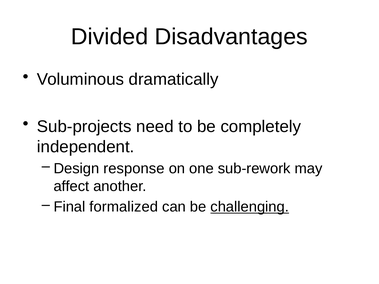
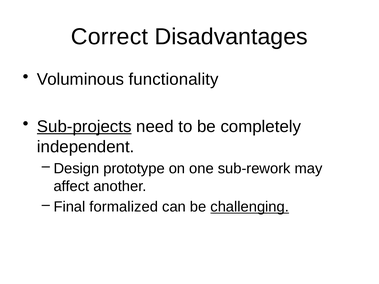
Divided: Divided -> Correct
dramatically: dramatically -> functionality
Sub-projects underline: none -> present
response: response -> prototype
